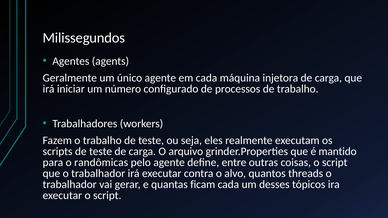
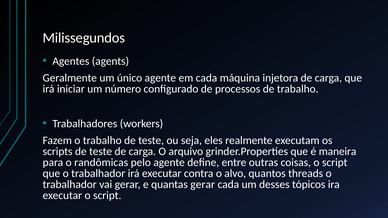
mantido: mantido -> maneira
quantas ficam: ficam -> gerar
